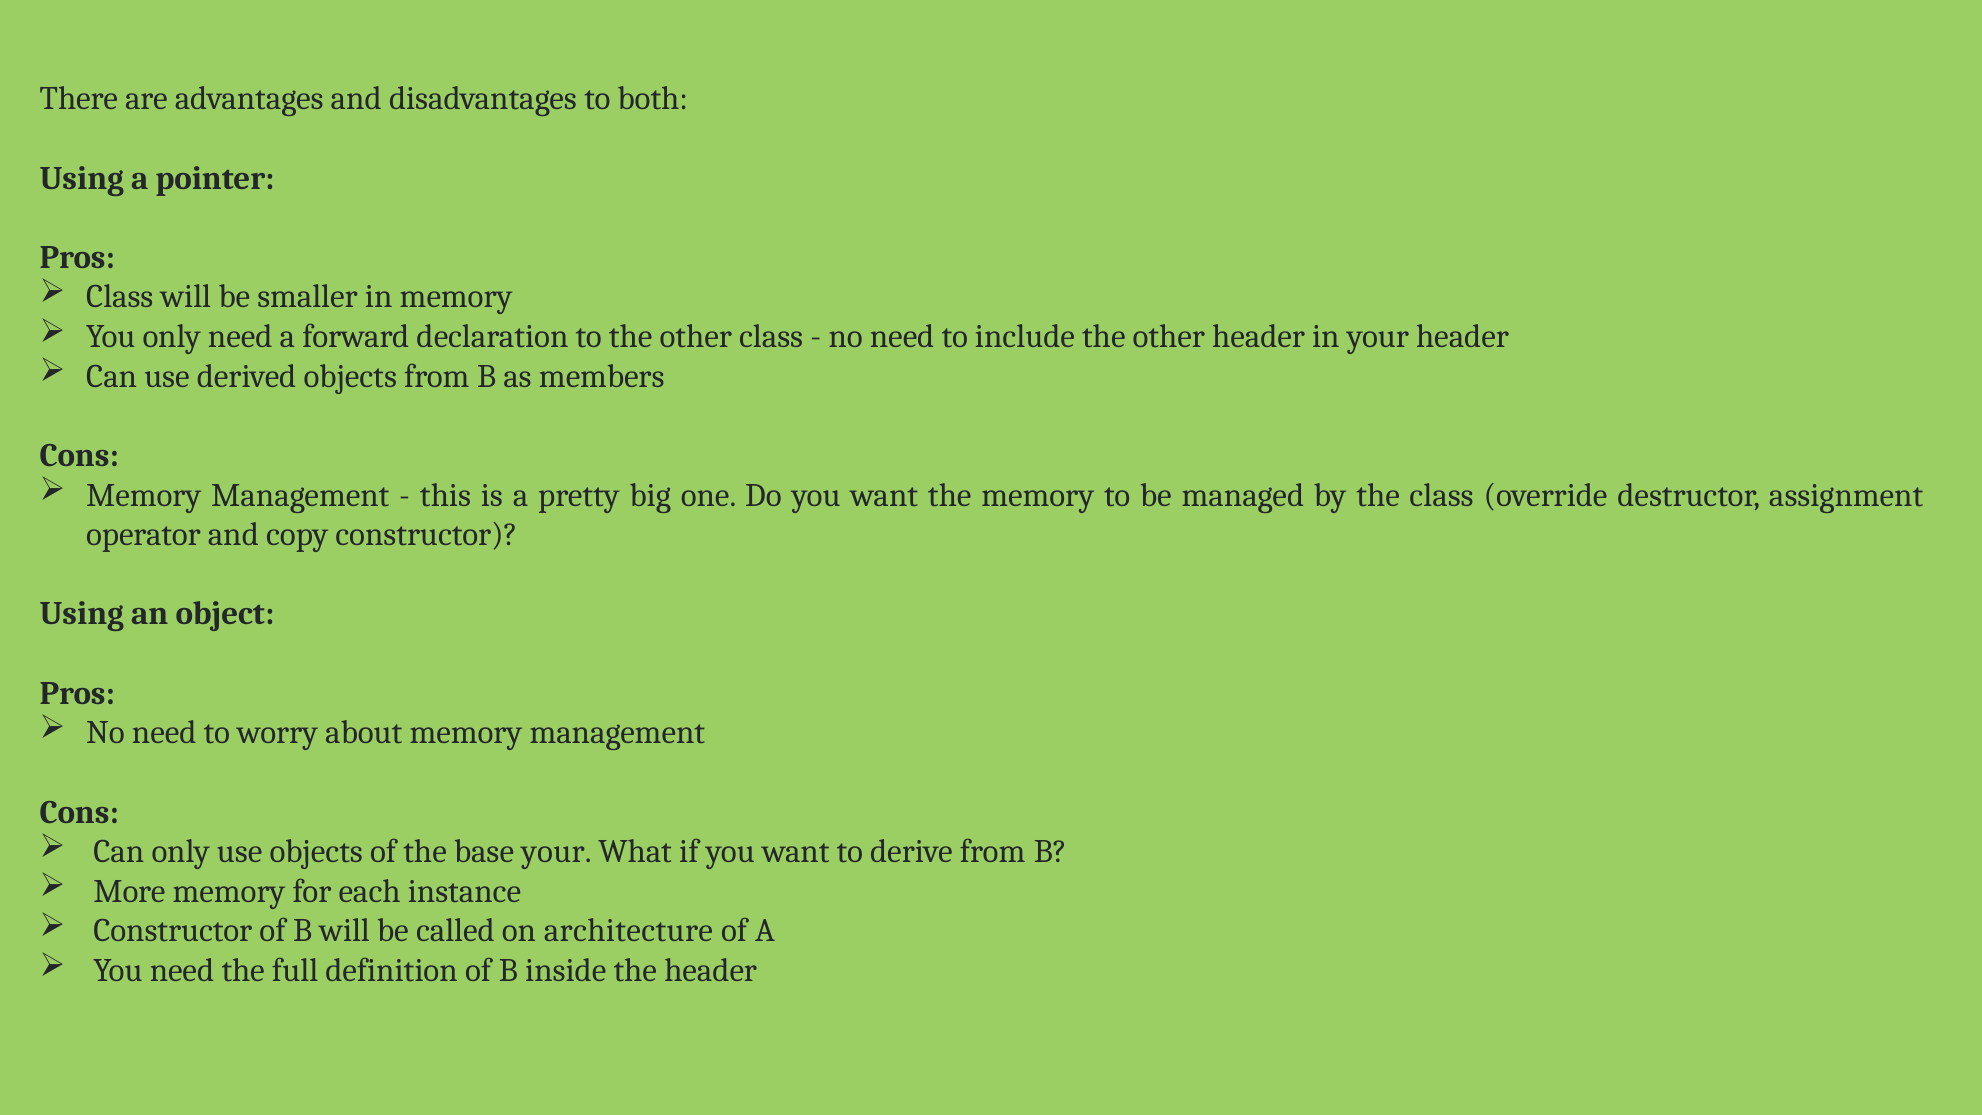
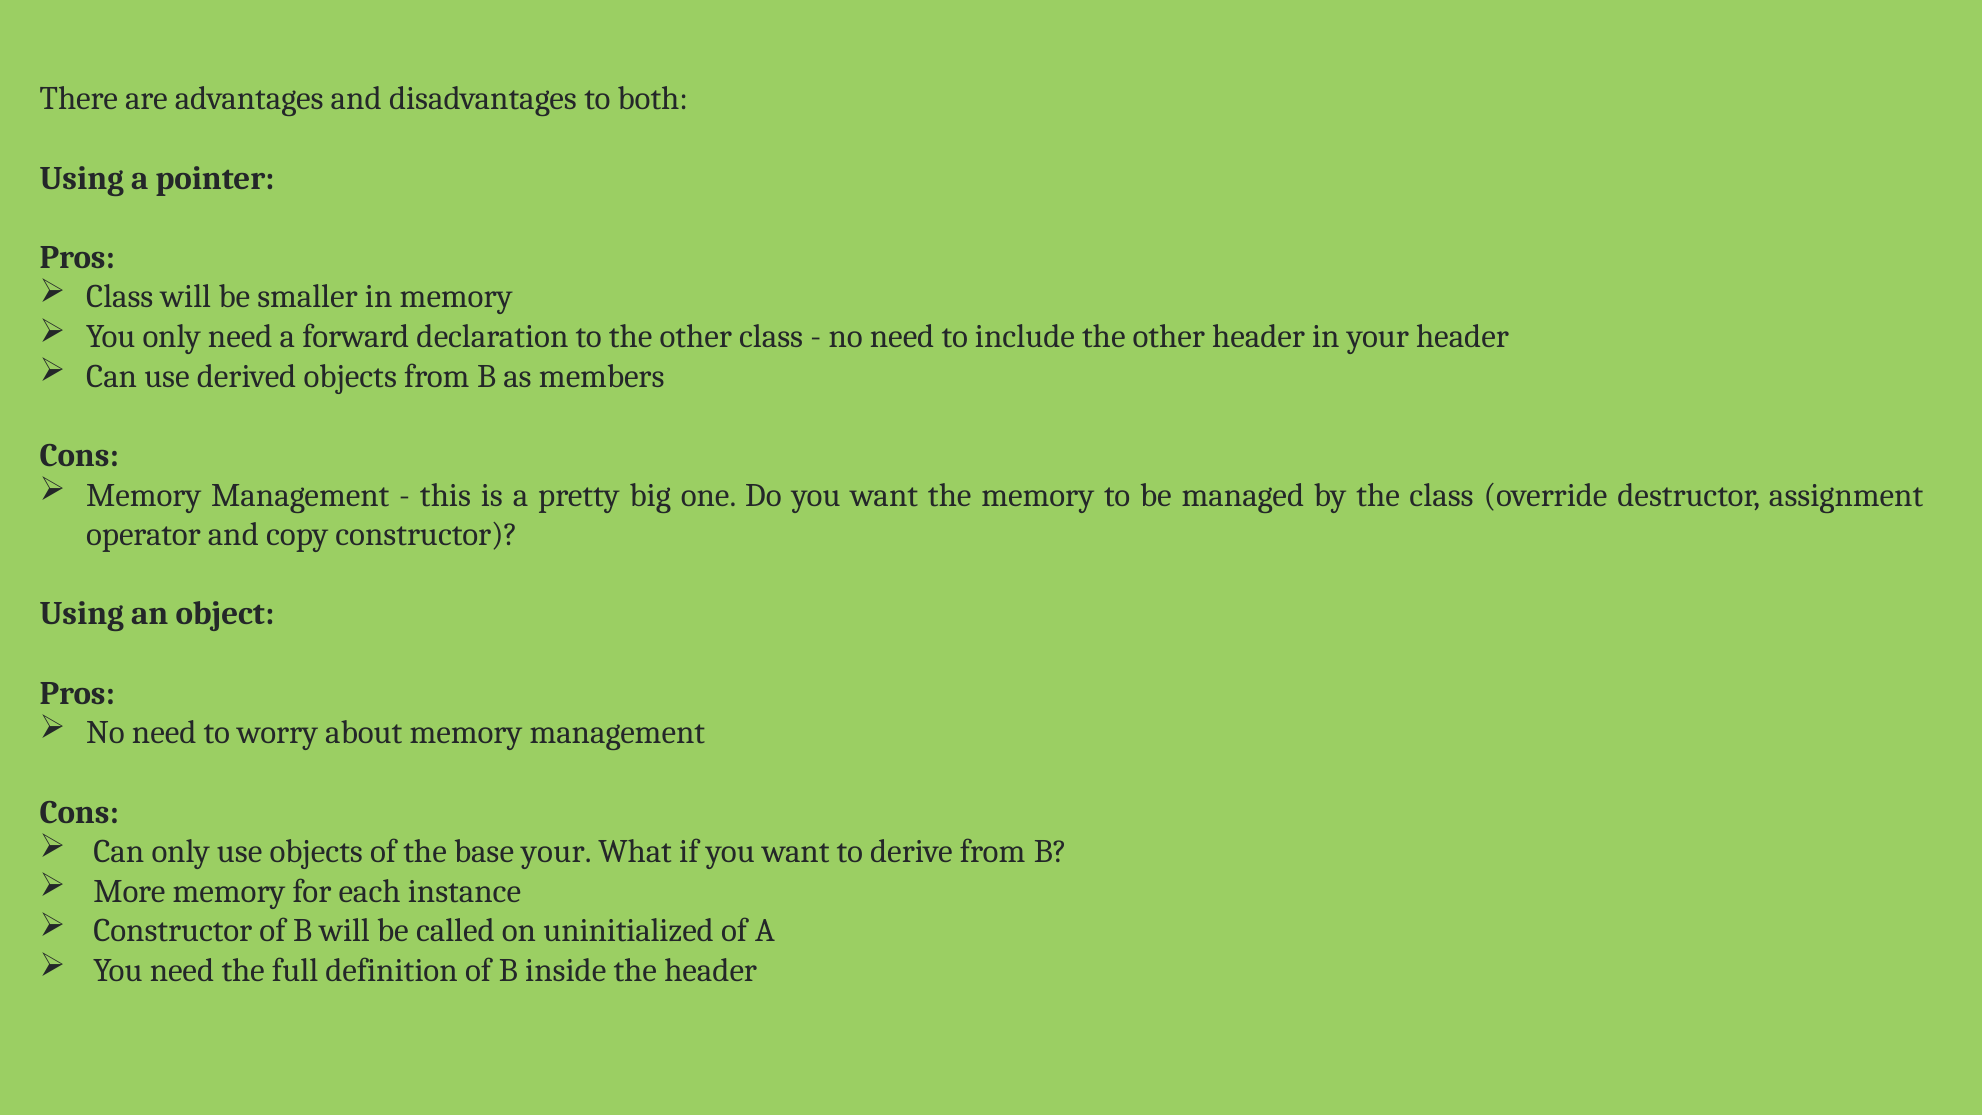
architecture: architecture -> uninitialized
